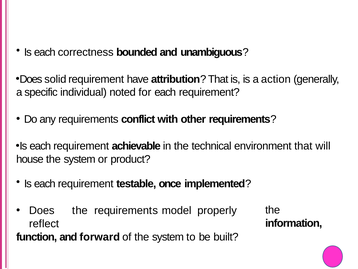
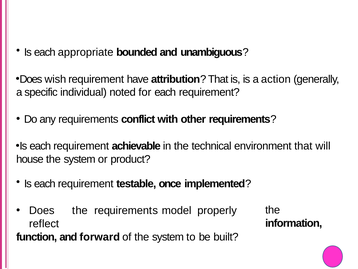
correctness: correctness -> appropriate
solid: solid -> wish
